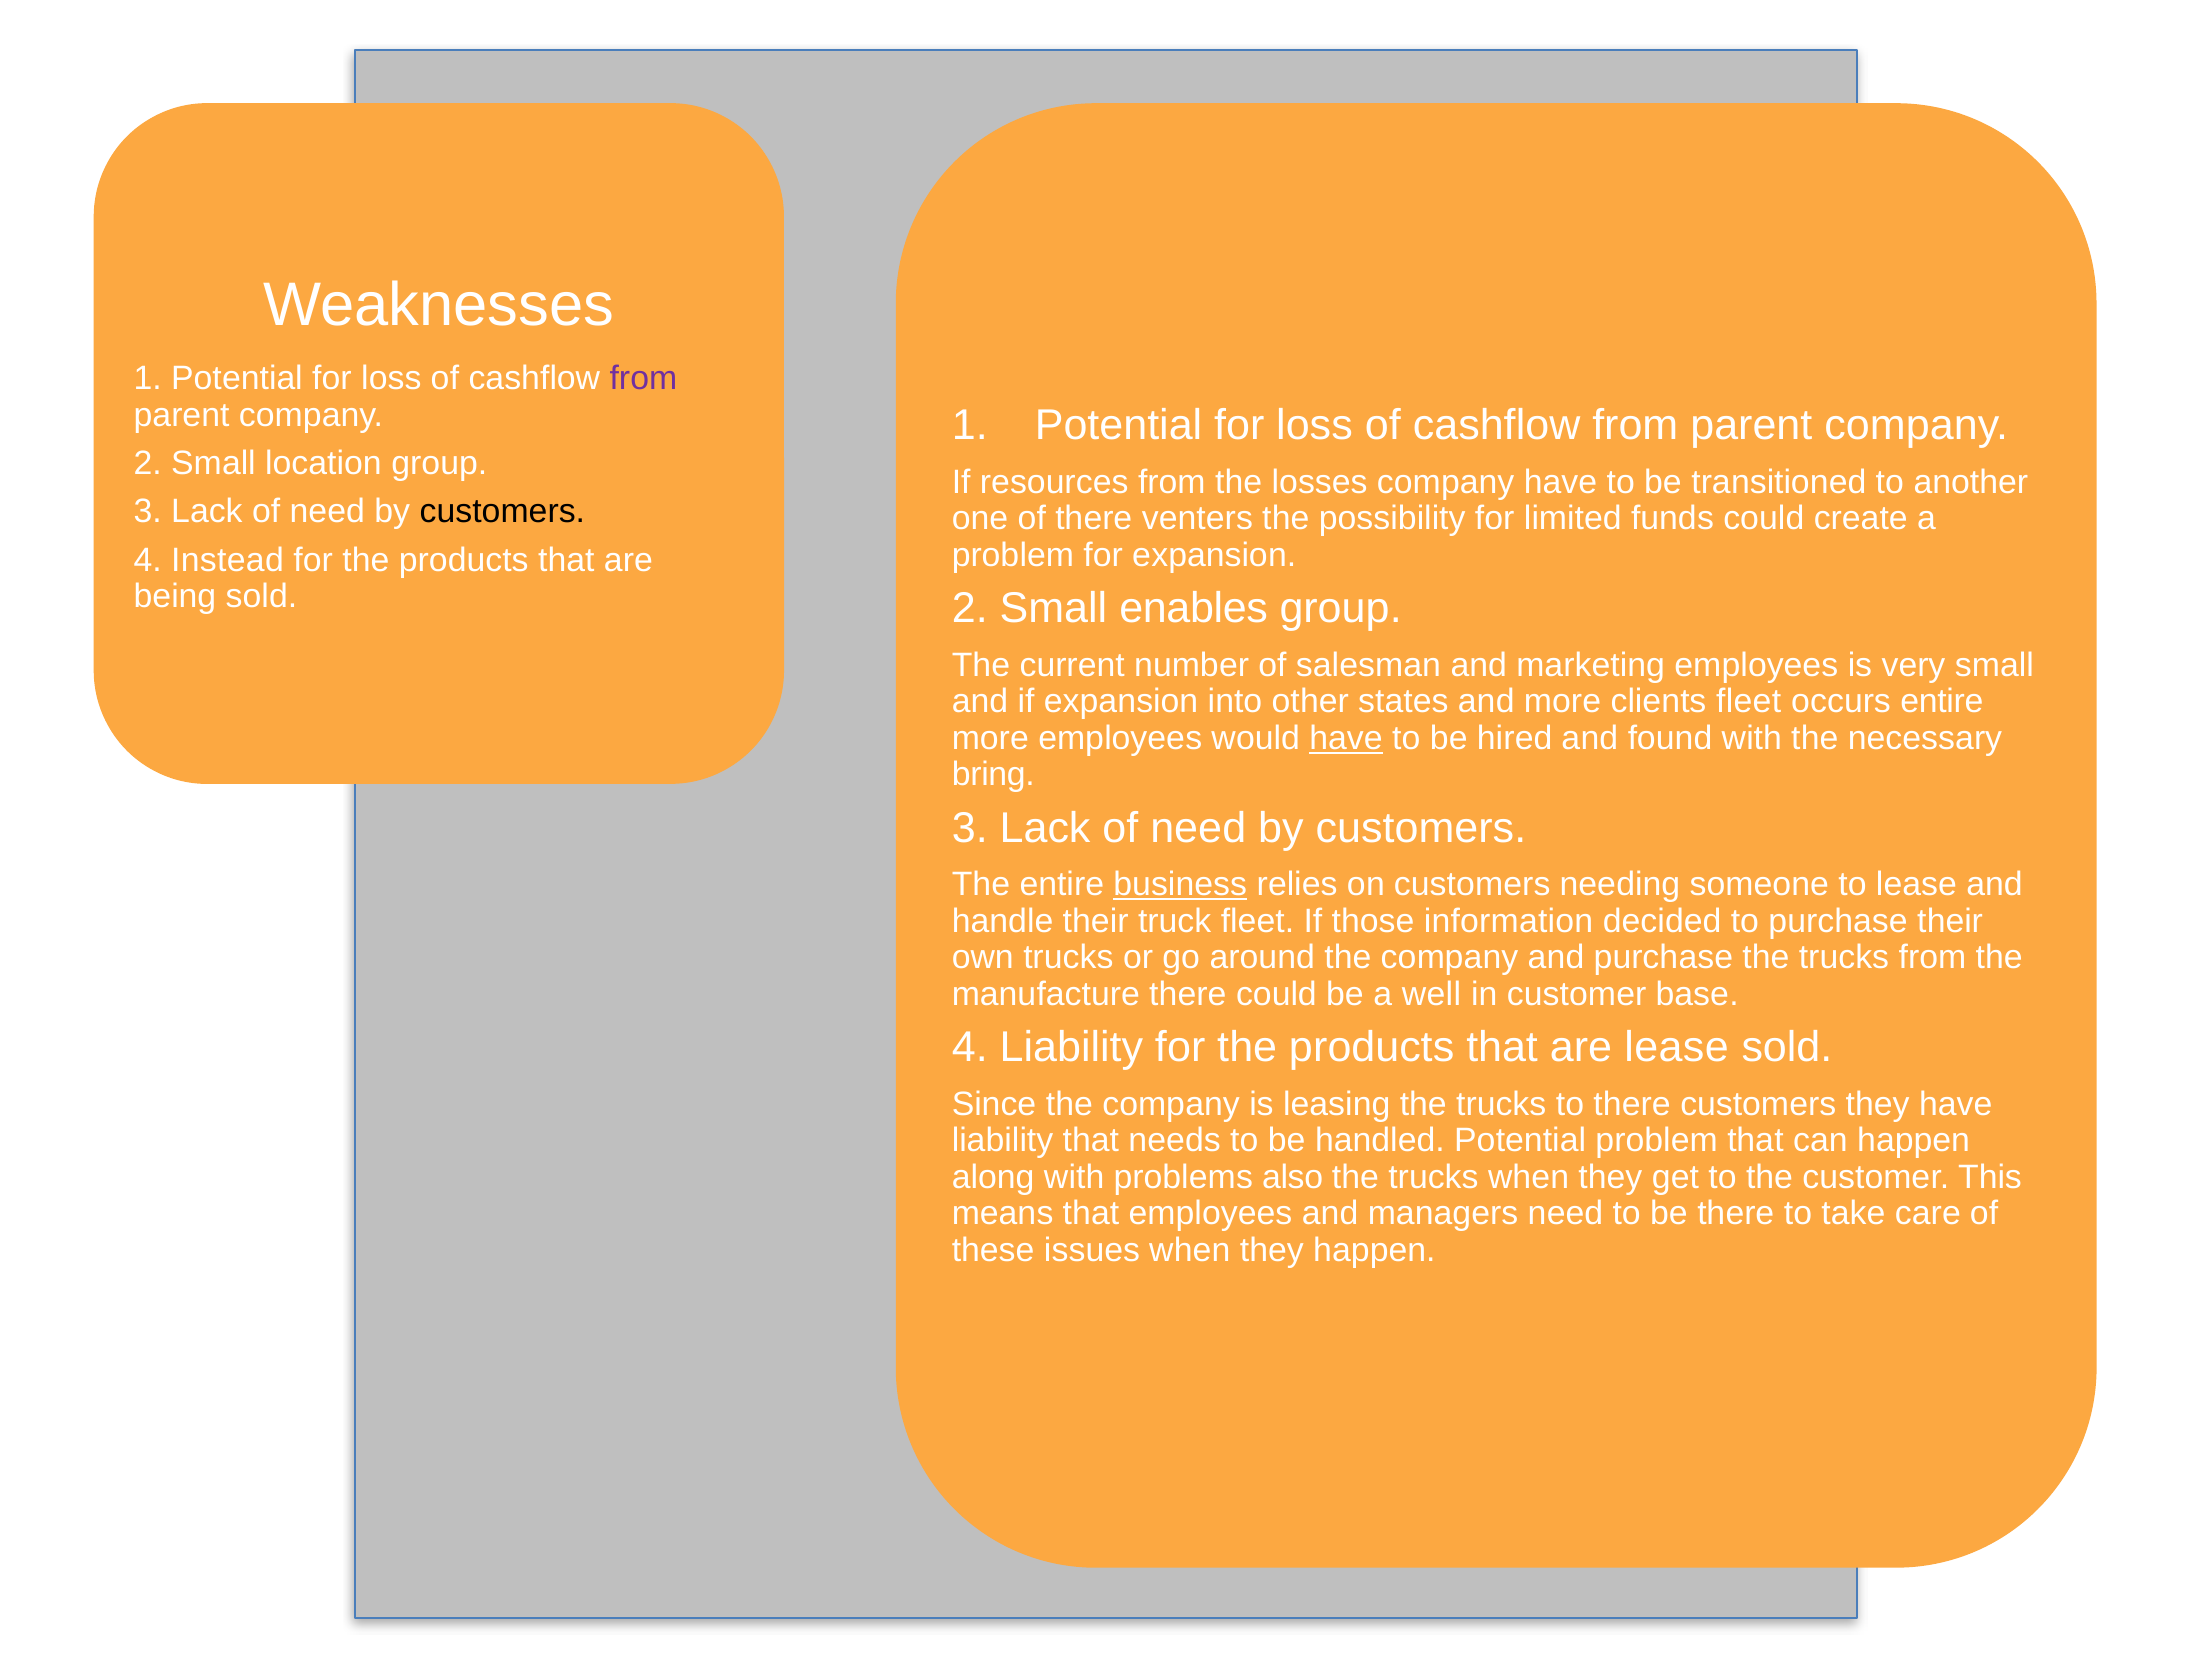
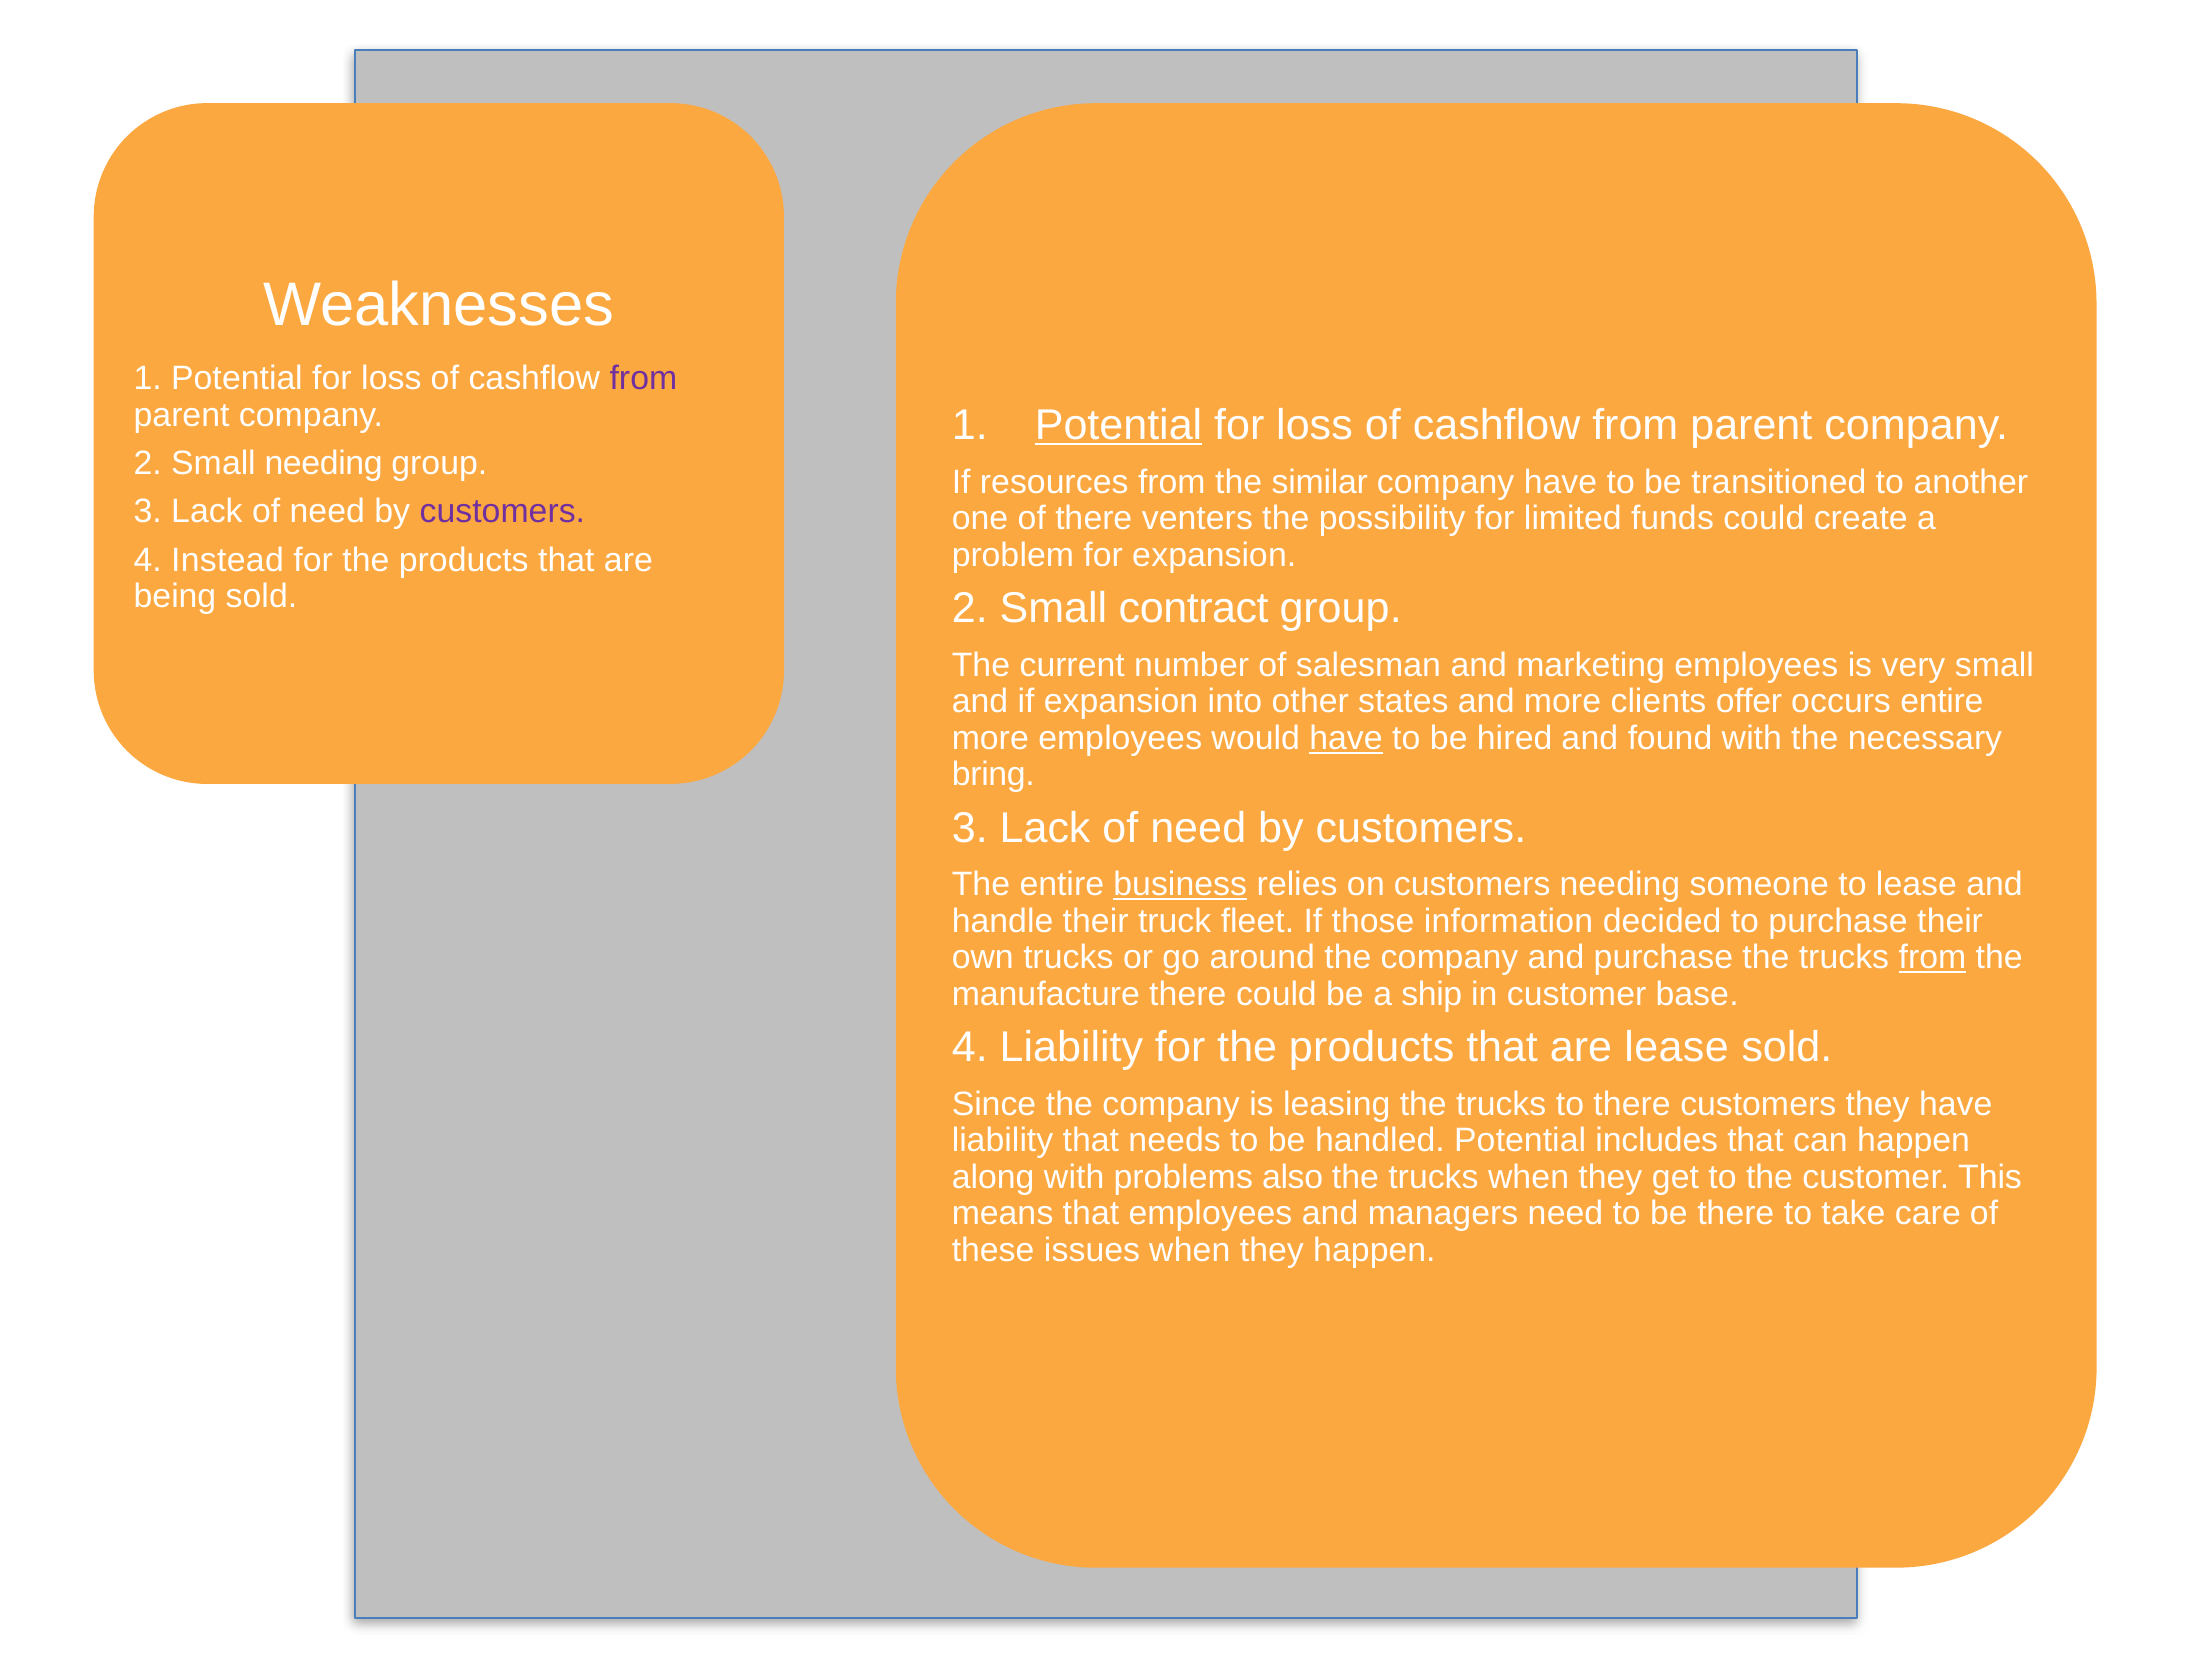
Potential at (1119, 426) underline: none -> present
Small location: location -> needing
losses: losses -> similar
customers at (502, 512) colour: black -> purple
enables: enables -> contract
clients fleet: fleet -> offer
from at (1932, 958) underline: none -> present
well: well -> ship
Potential problem: problem -> includes
